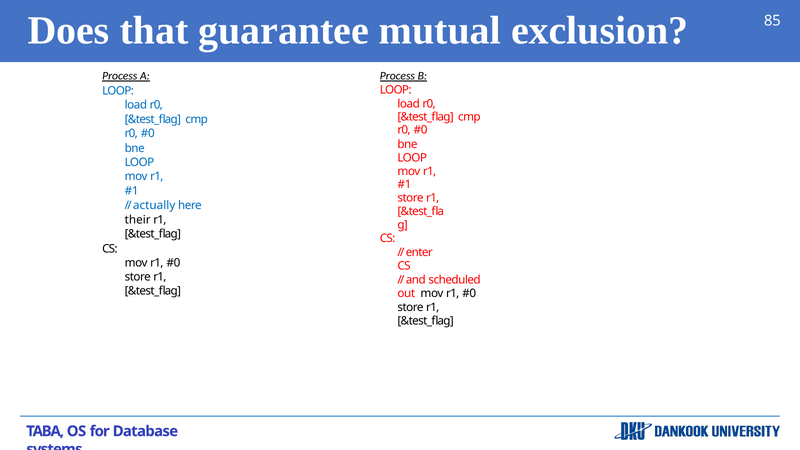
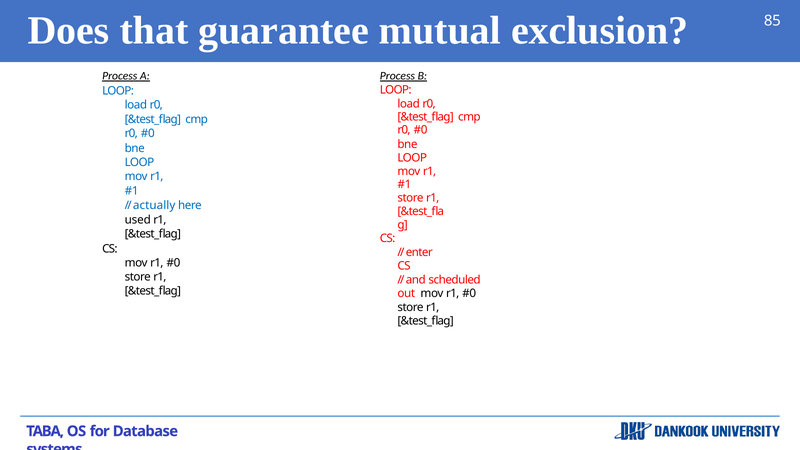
their: their -> used
